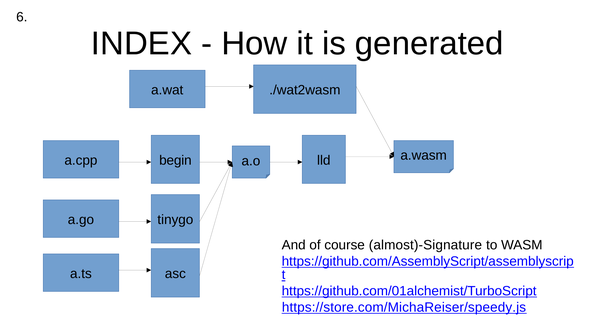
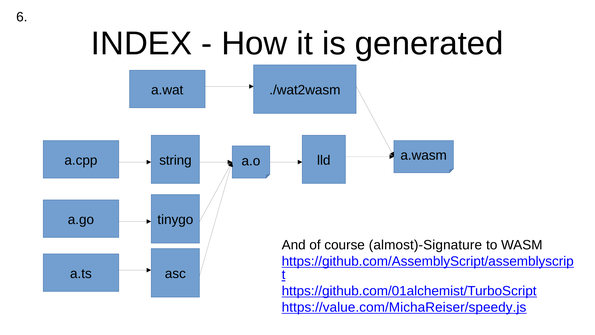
begin: begin -> string
https://store.com/MichaReiser/speedy.js: https://store.com/MichaReiser/speedy.js -> https://value.com/MichaReiser/speedy.js
